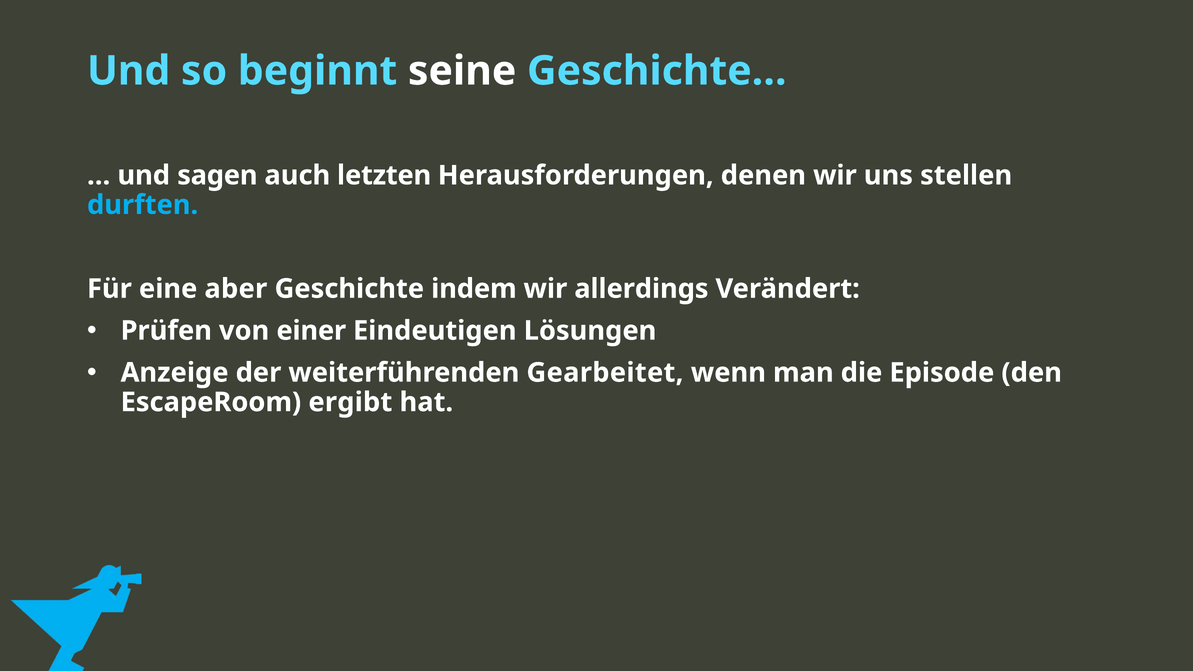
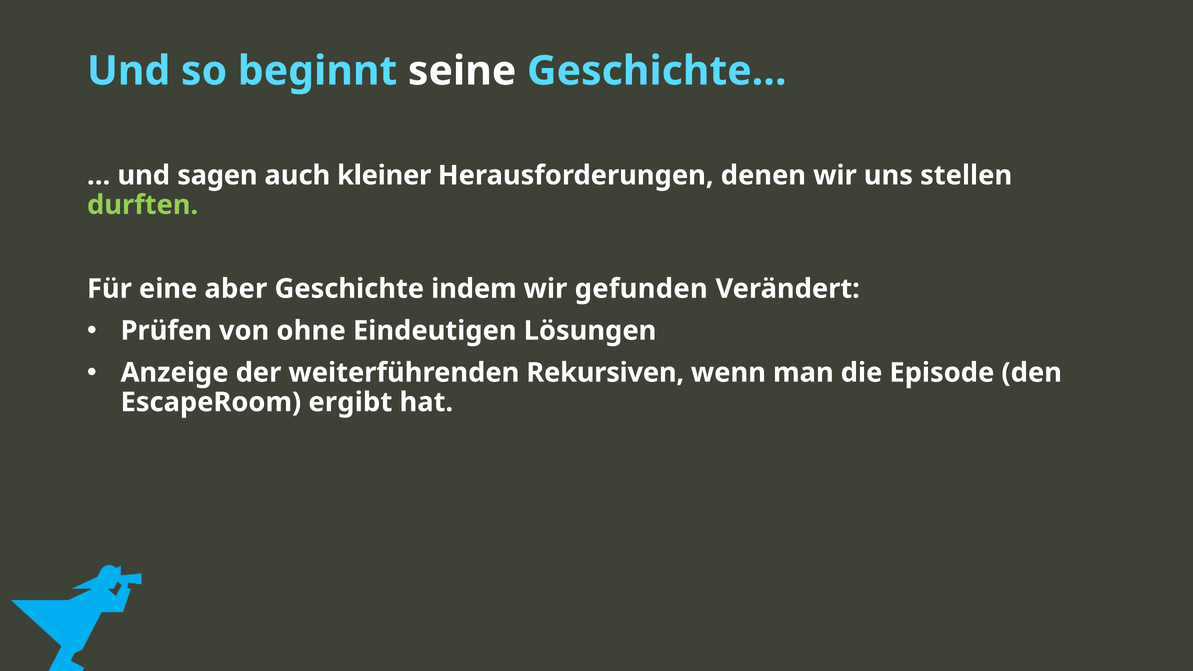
letzten: letzten -> kleiner
durften colour: light blue -> light green
allerdings: allerdings -> gefunden
einer: einer -> ohne
Gearbeitet: Gearbeitet -> Rekursiven
